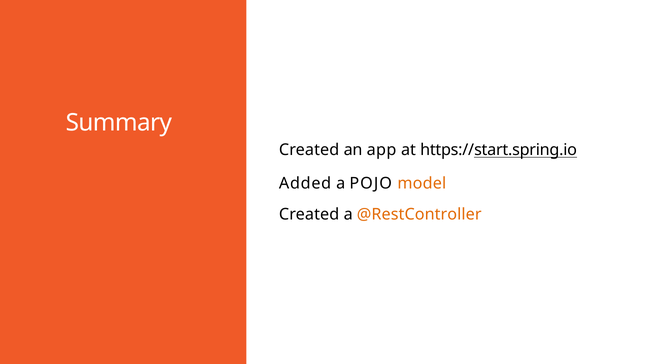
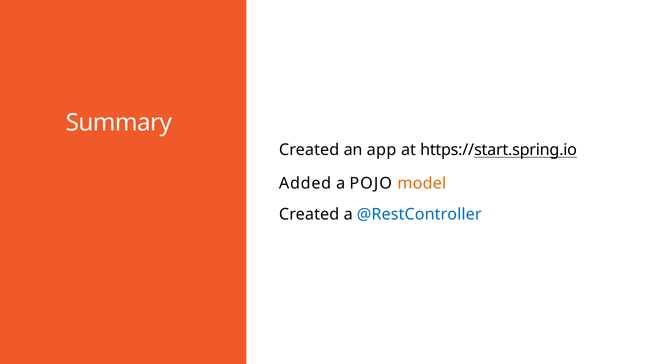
@RestController colour: orange -> blue
